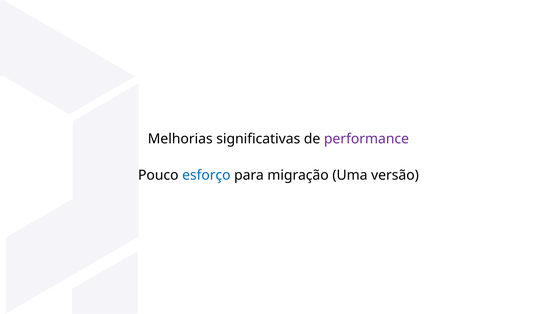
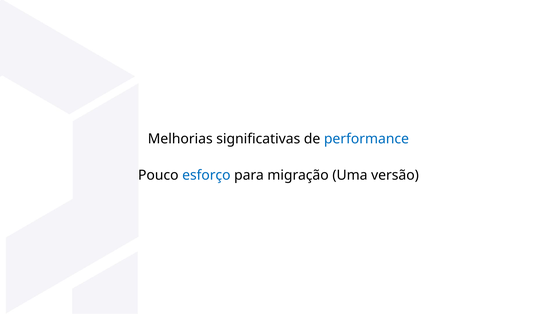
performance colour: purple -> blue
